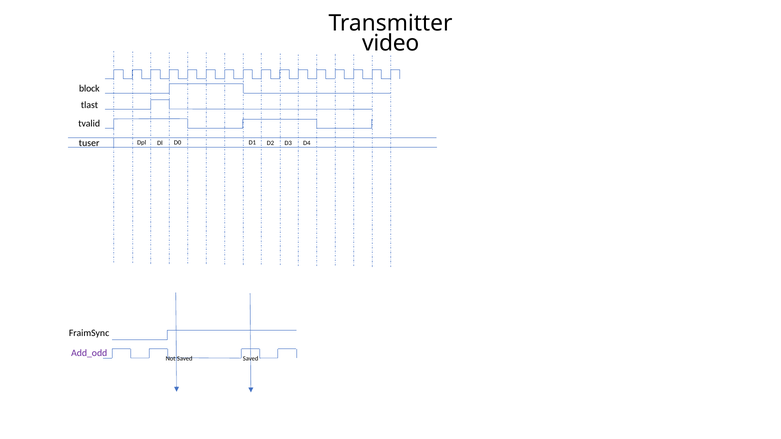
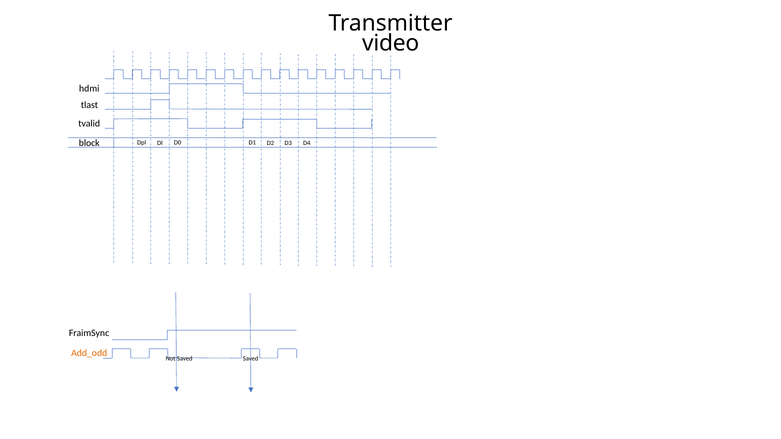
block: block -> hdmi
tuser: tuser -> block
Add_odd colour: purple -> orange
